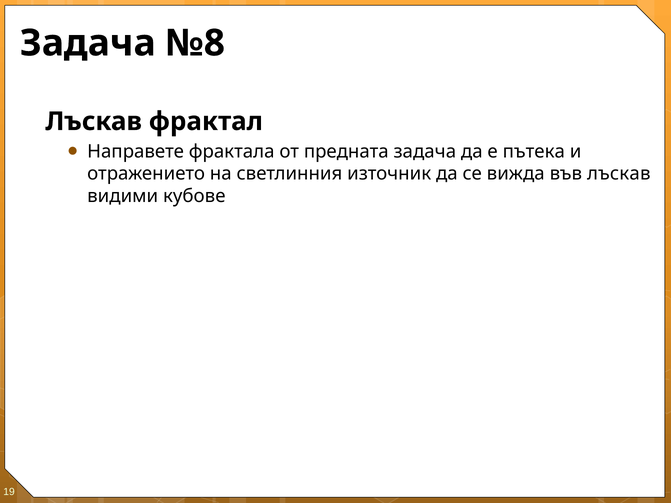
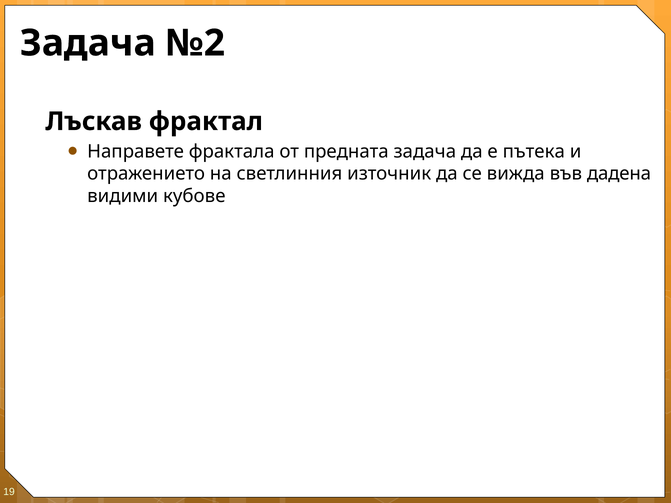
№8: №8 -> №2
във лъскав: лъскав -> дадена
